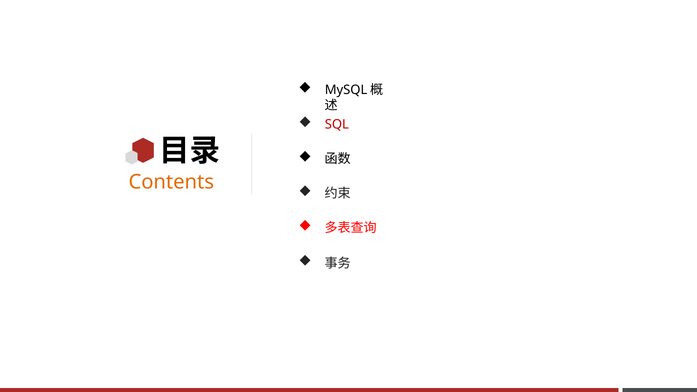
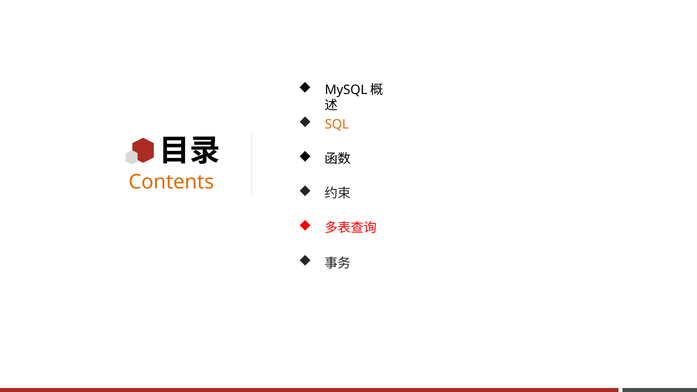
SQL colour: red -> orange
